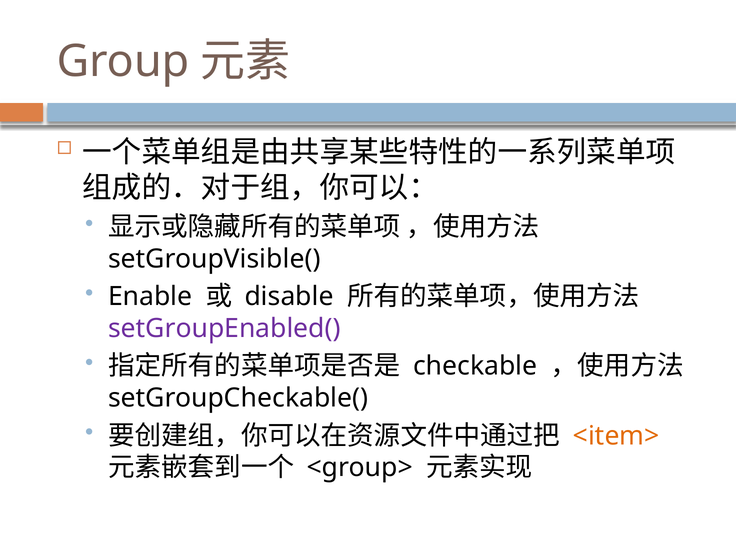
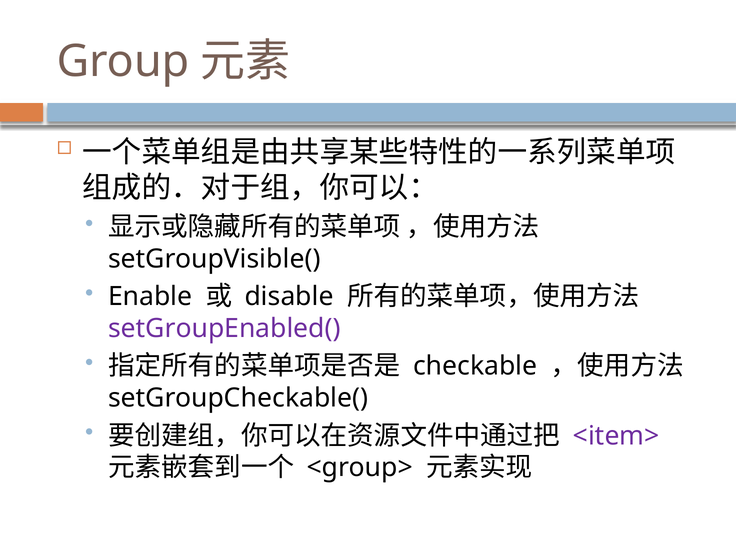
<item> colour: orange -> purple
